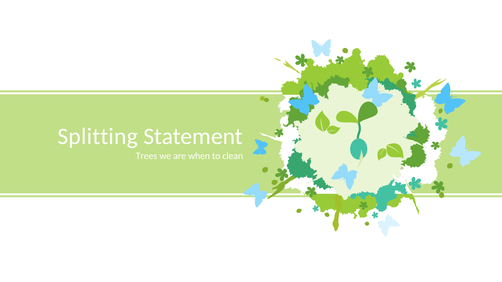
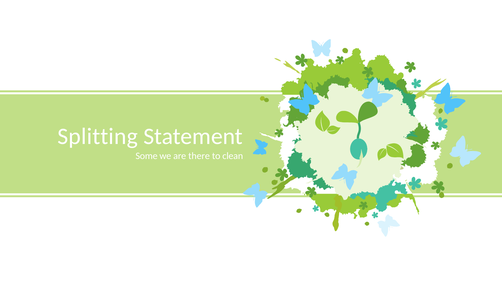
Trees: Trees -> Some
when: when -> there
